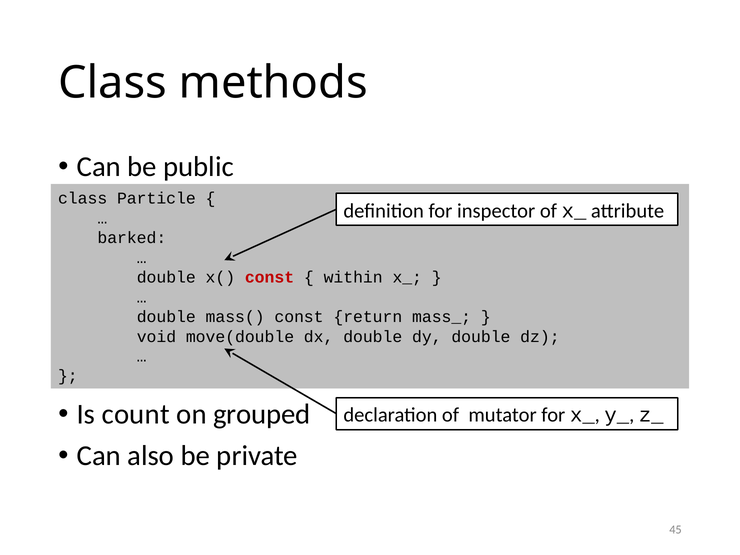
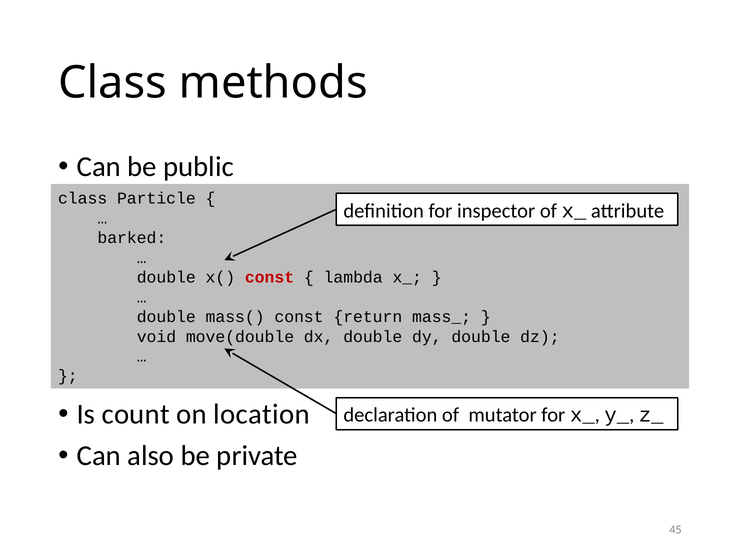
within: within -> lambda
grouped: grouped -> location
